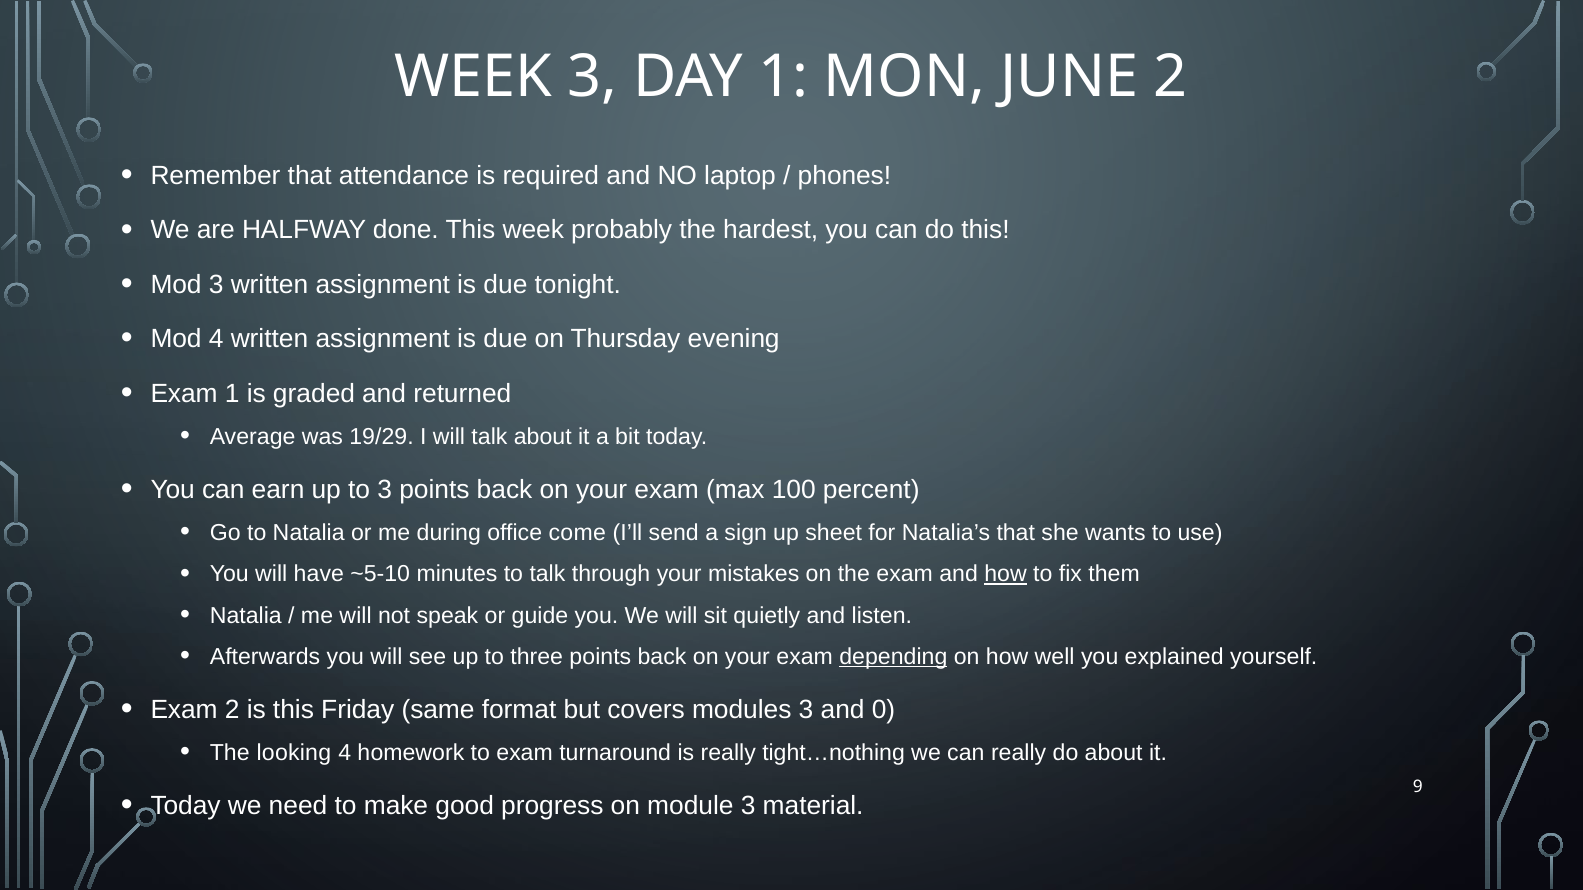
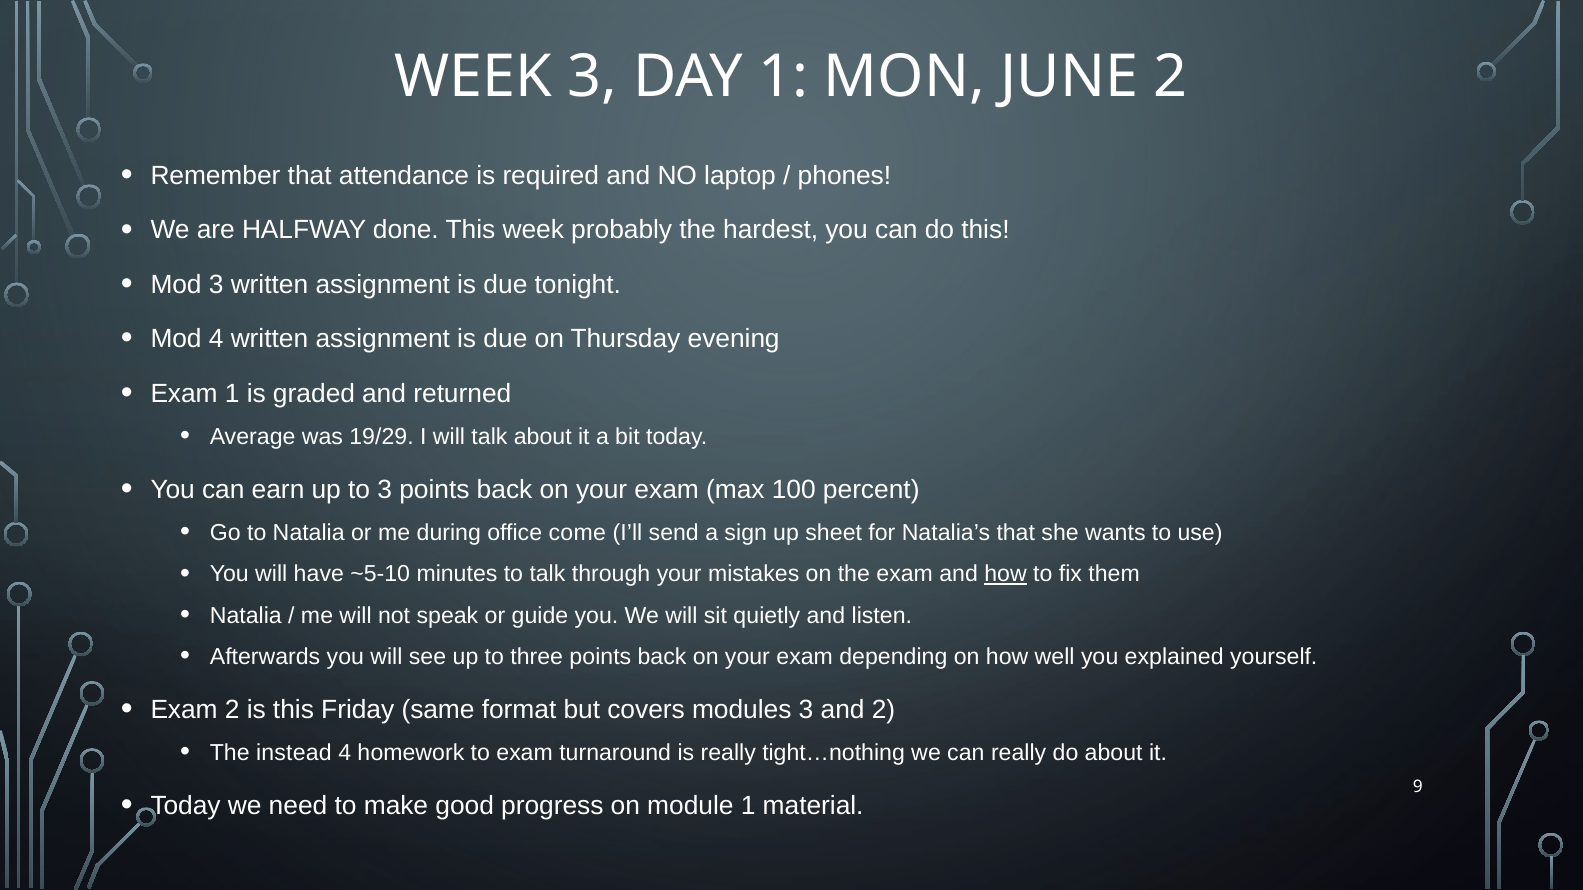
depending underline: present -> none
and 0: 0 -> 2
looking: looking -> instead
module 3: 3 -> 1
